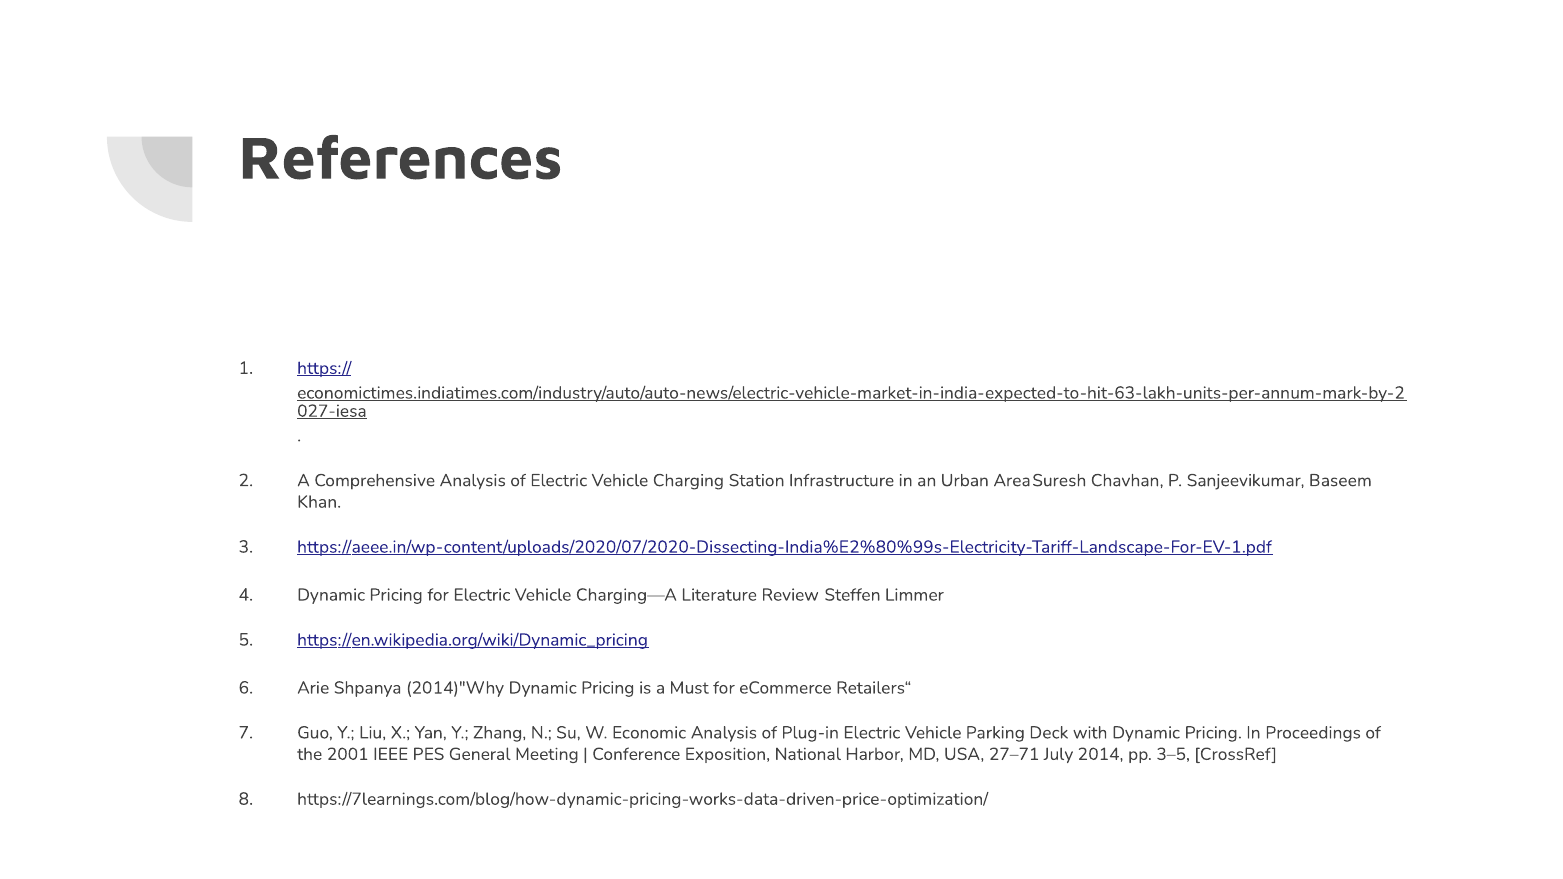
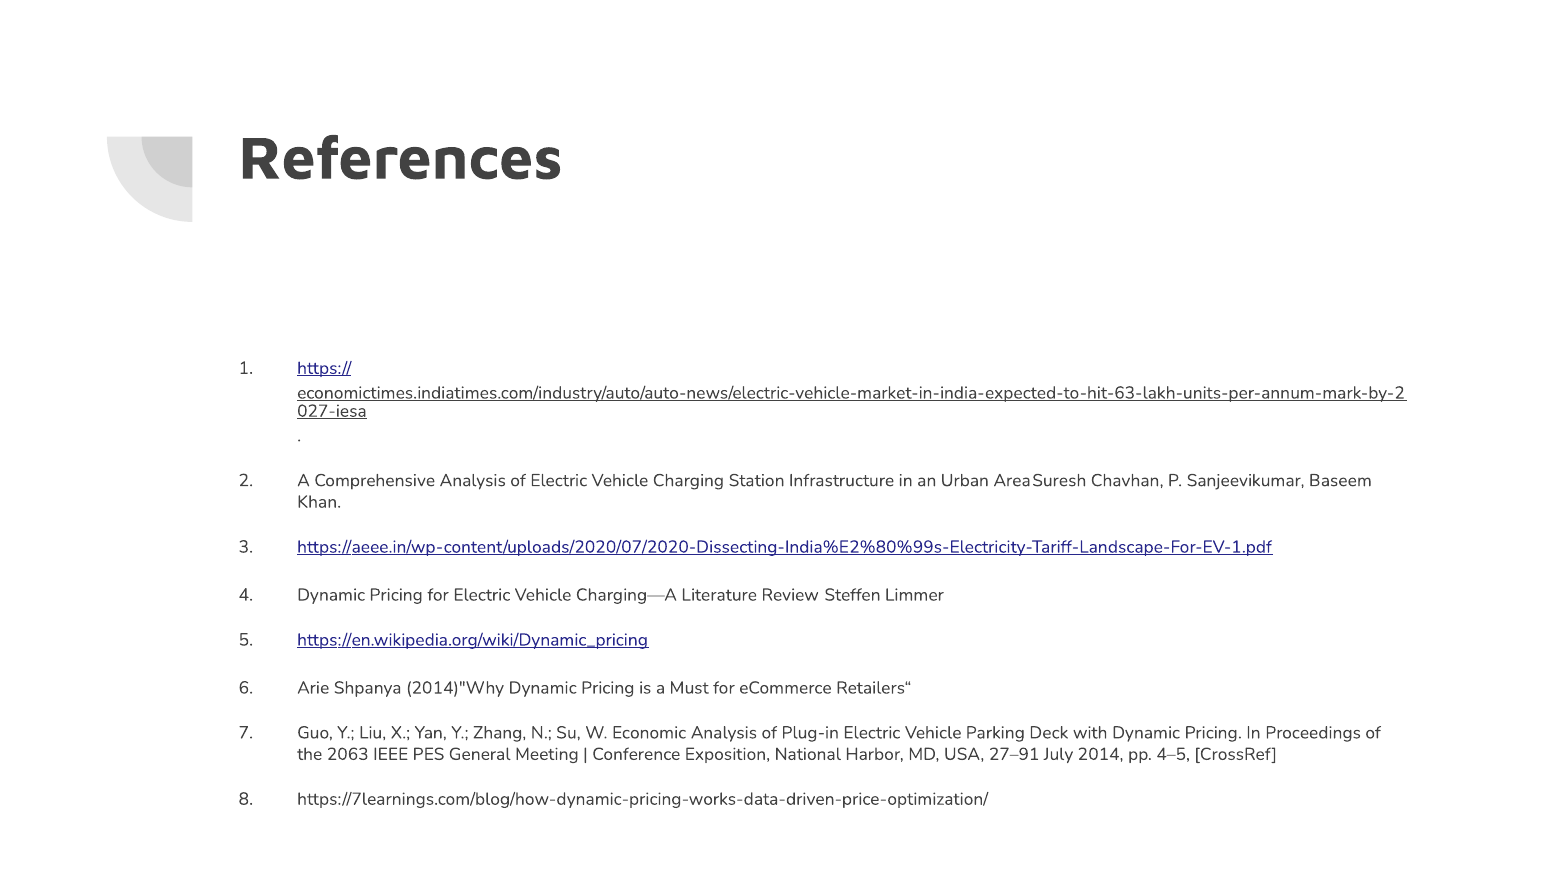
2001: 2001 -> 2063
27–71: 27–71 -> 27–91
3–5: 3–5 -> 4–5
